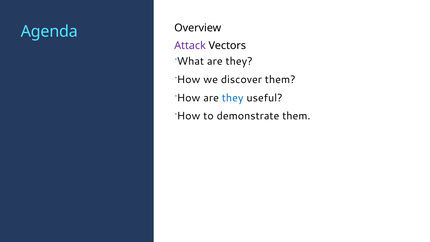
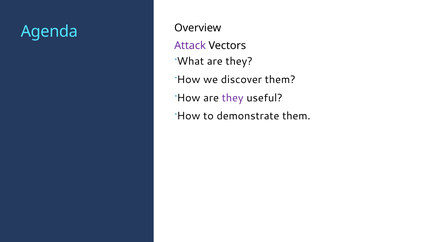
they at (233, 98) colour: blue -> purple
